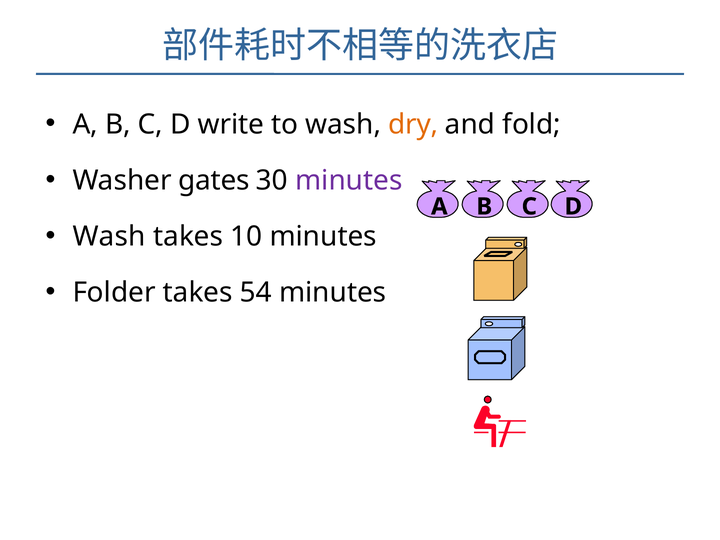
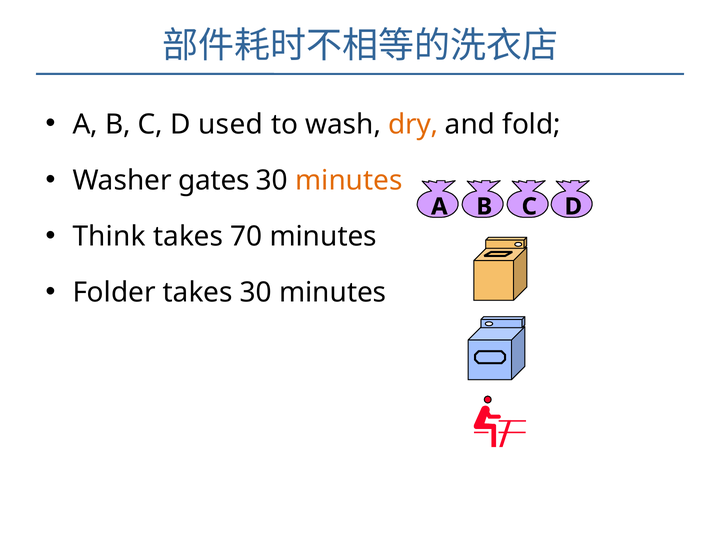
write: write -> used
minutes at (349, 180) colour: purple -> orange
Wash at (109, 236): Wash -> Think
10: 10 -> 70
takes 54: 54 -> 30
